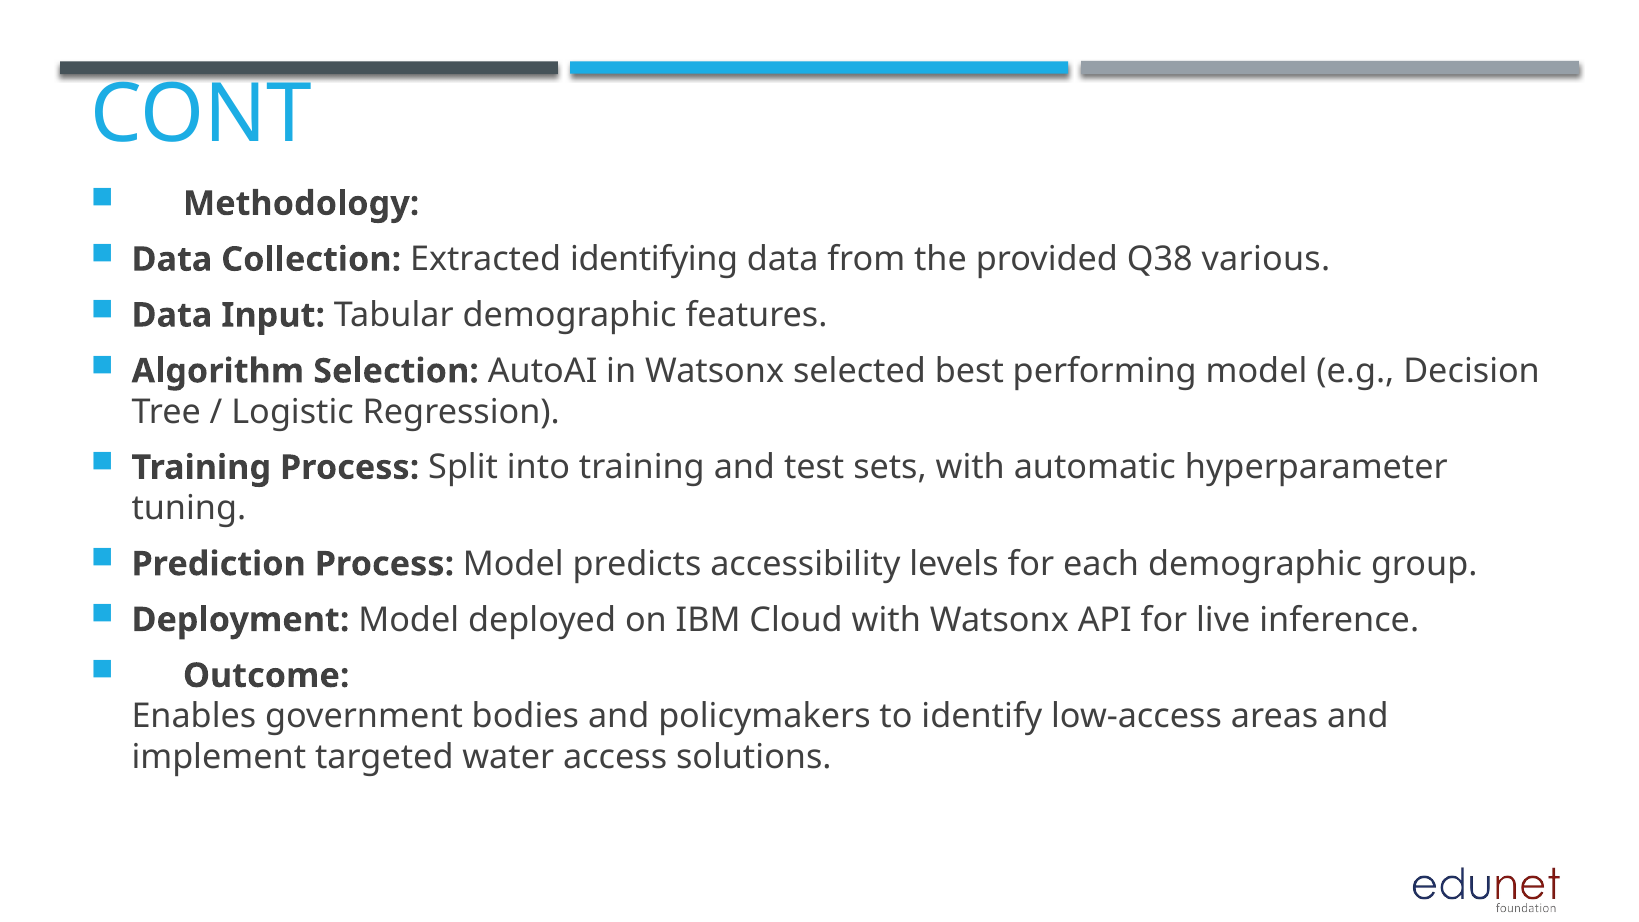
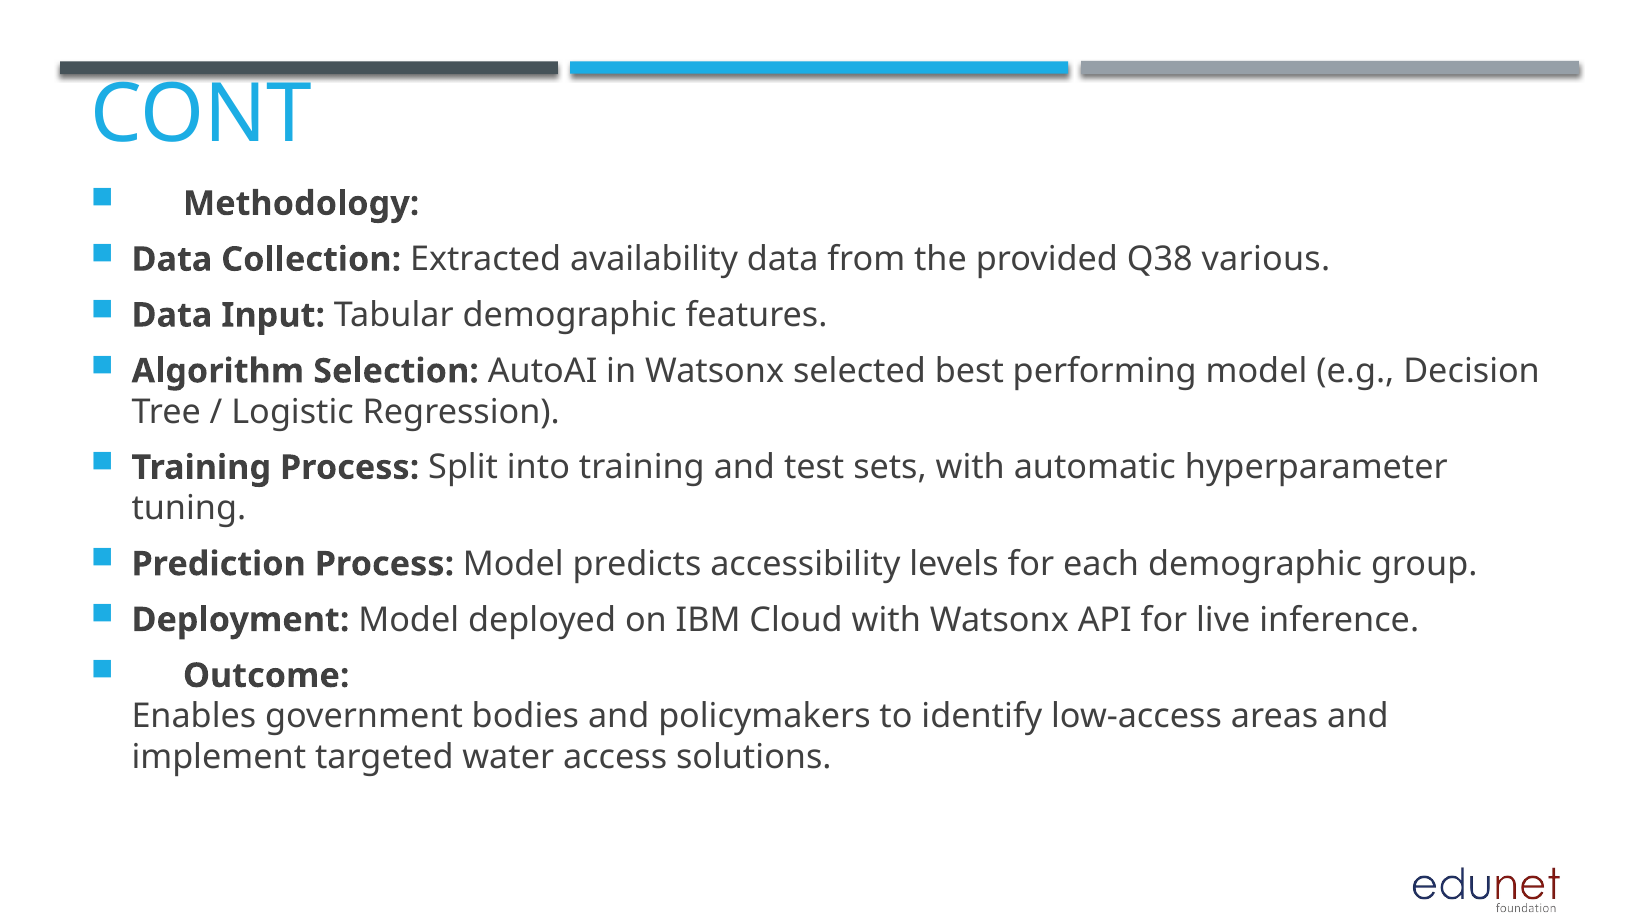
identifying: identifying -> availability
